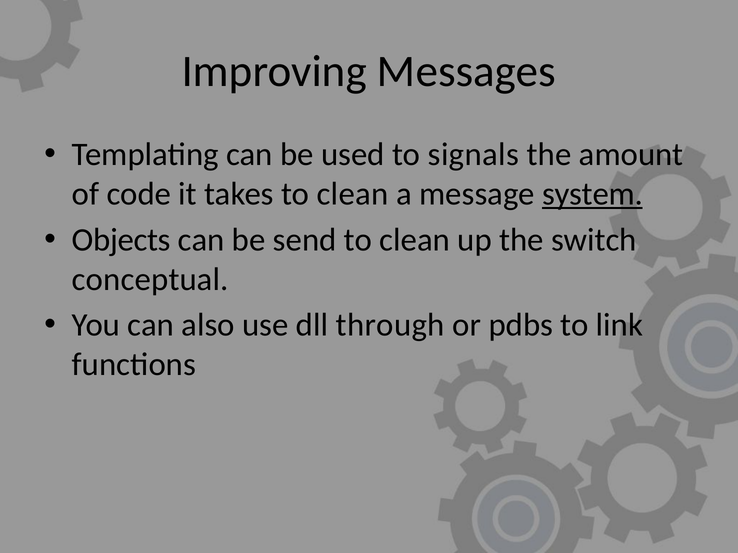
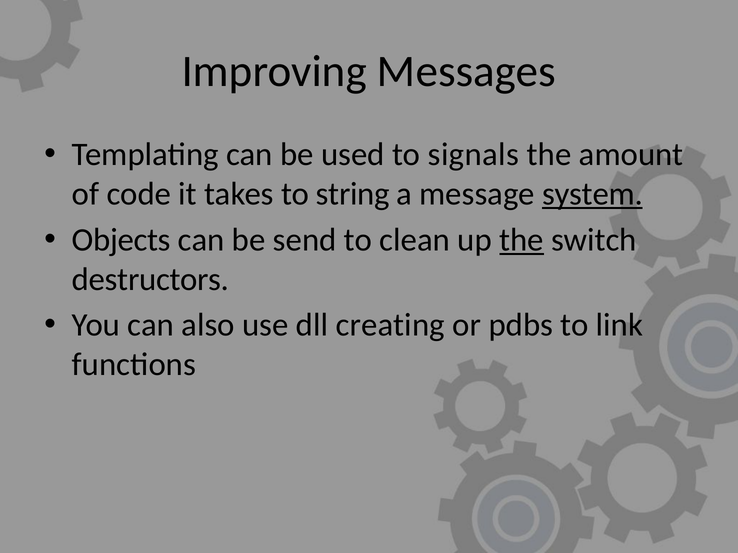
takes to clean: clean -> string
the at (522, 240) underline: none -> present
conceptual: conceptual -> destructors
through: through -> creating
